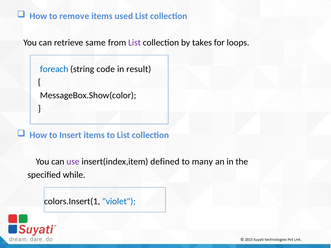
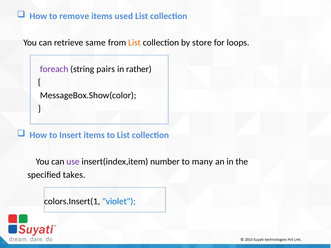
List at (134, 43) colour: purple -> orange
takes: takes -> store
foreach colour: blue -> purple
code: code -> pairs
result: result -> rather
defined: defined -> number
while: while -> takes
